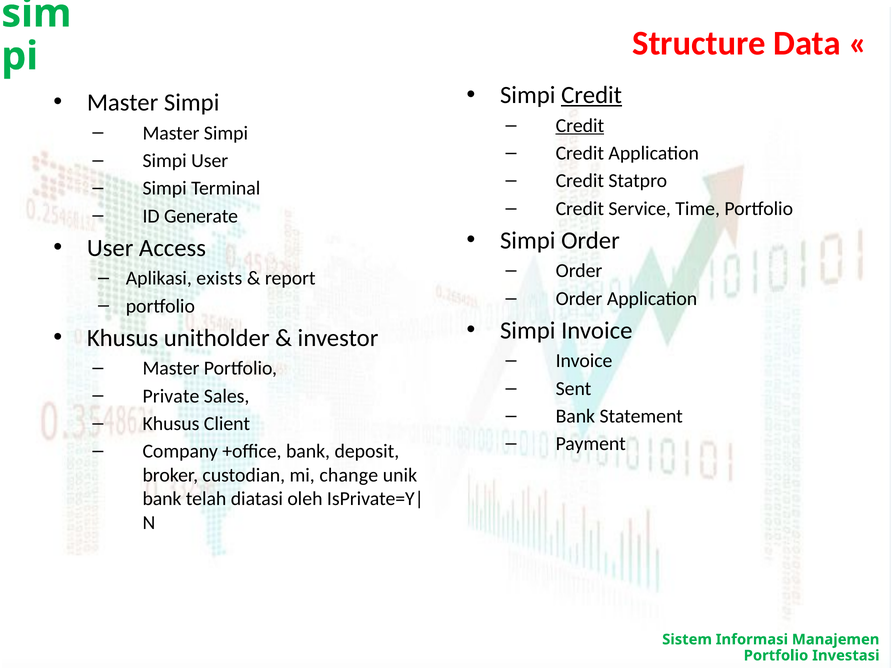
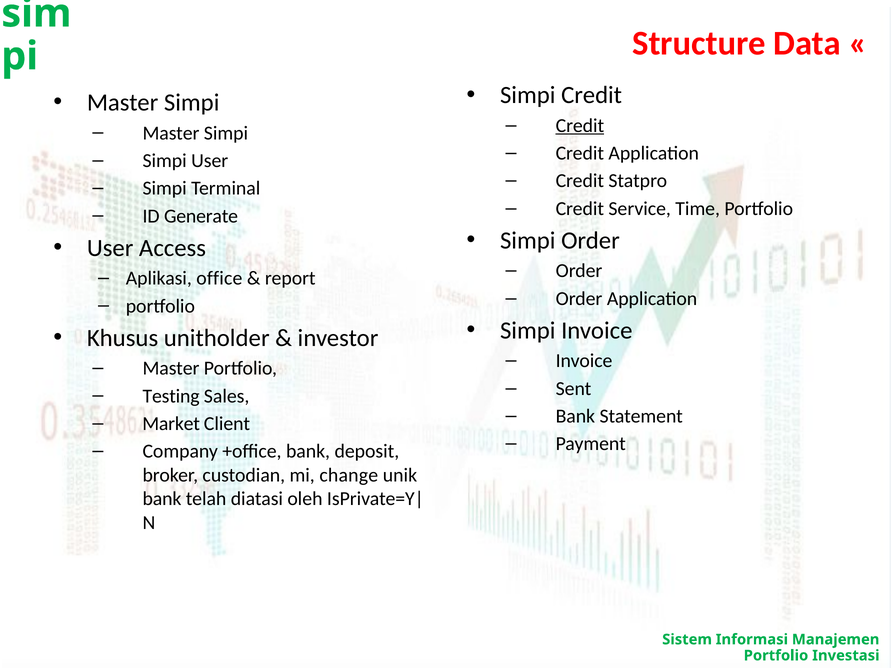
Credit at (592, 95) underline: present -> none
exists: exists -> office
Private: Private -> Testing
Khusus at (171, 424): Khusus -> Market
